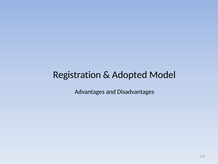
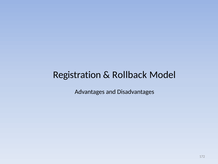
Adopted: Adopted -> Rollback
